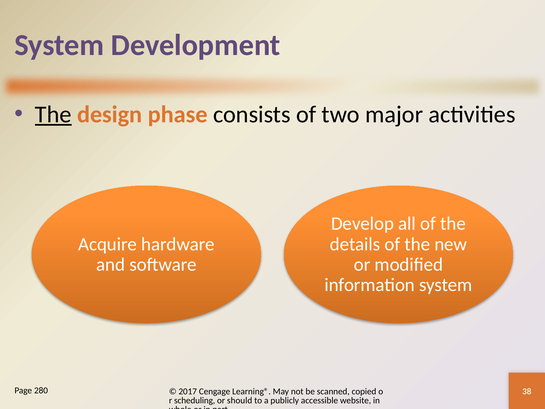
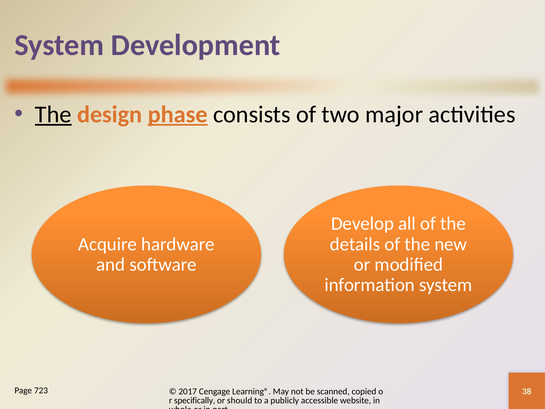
phase underline: none -> present
280: 280 -> 723
scheduling: scheduling -> specifically
